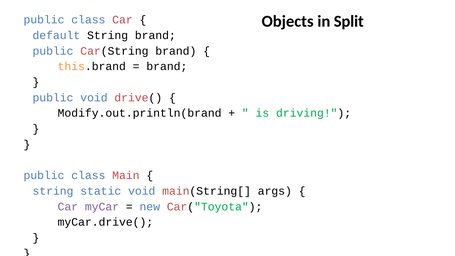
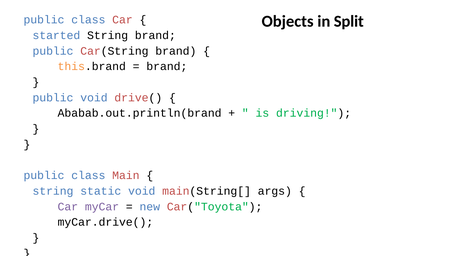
default: default -> started
Modify.out.println(brand: Modify.out.println(brand -> Ababab.out.println(brand
